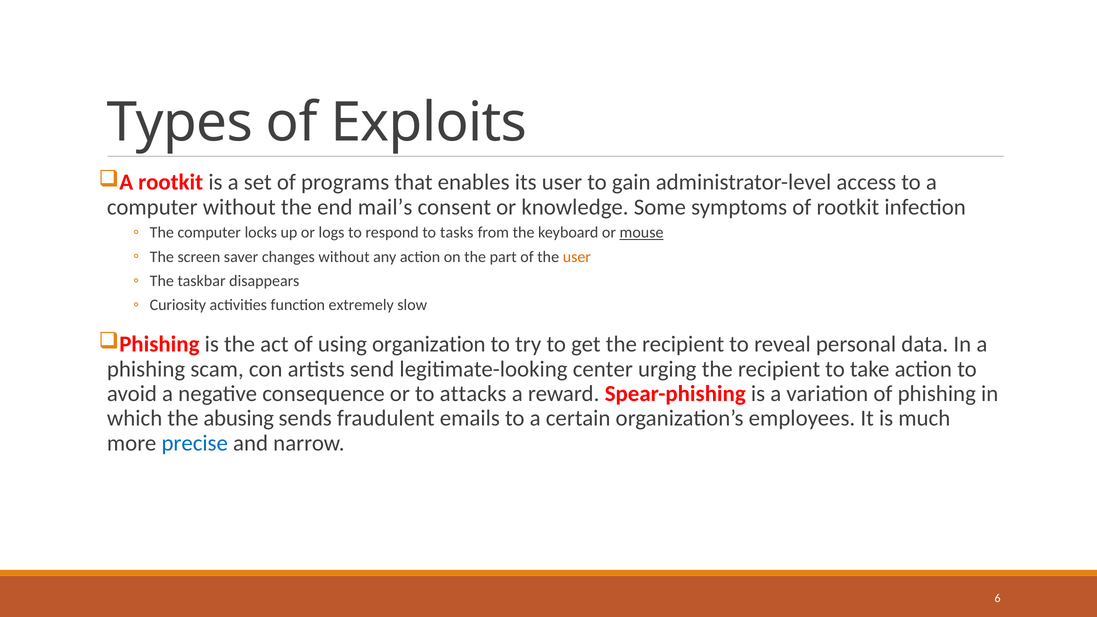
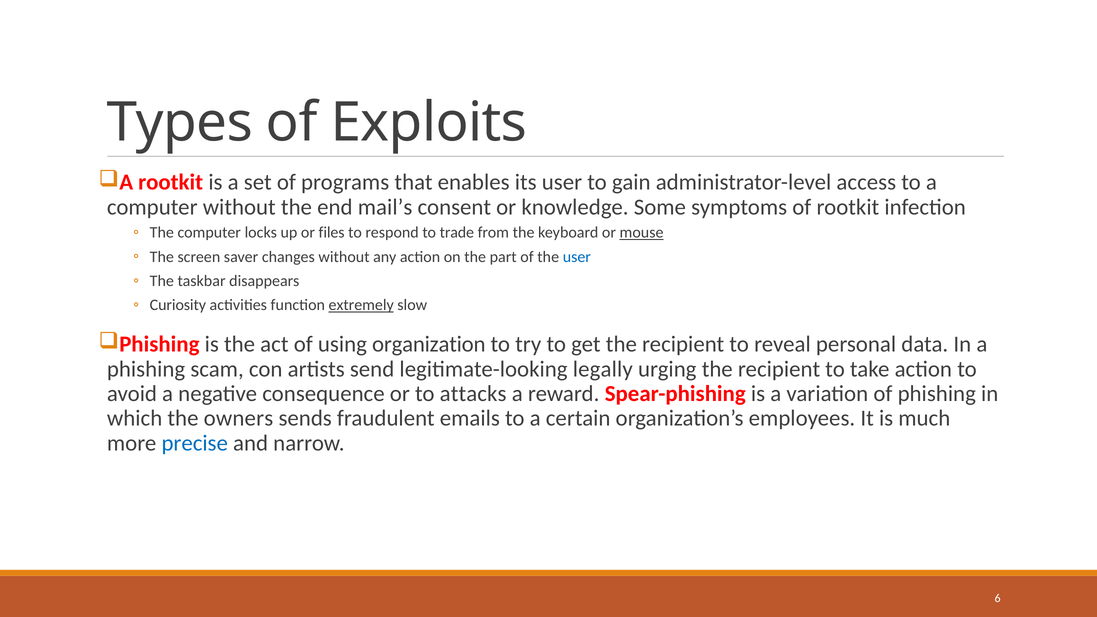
logs: logs -> files
tasks: tasks -> trade
user at (577, 257) colour: orange -> blue
extremely underline: none -> present
center: center -> legally
abusing: abusing -> owners
